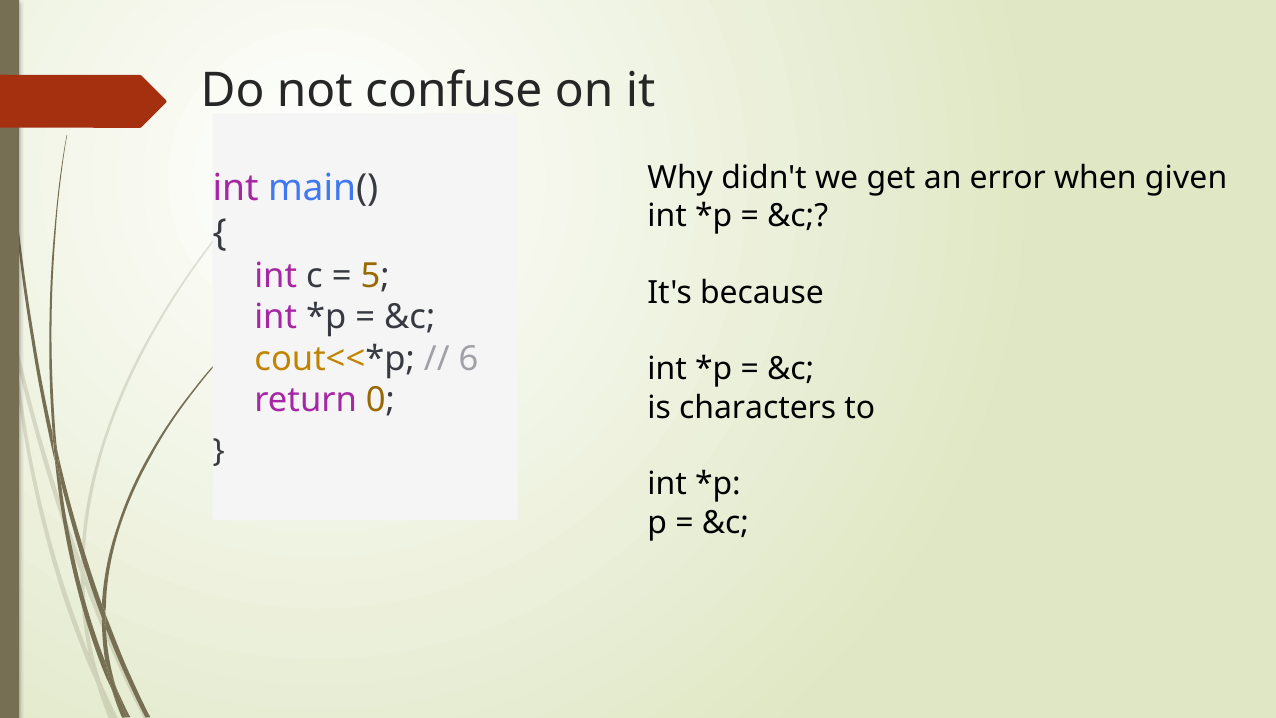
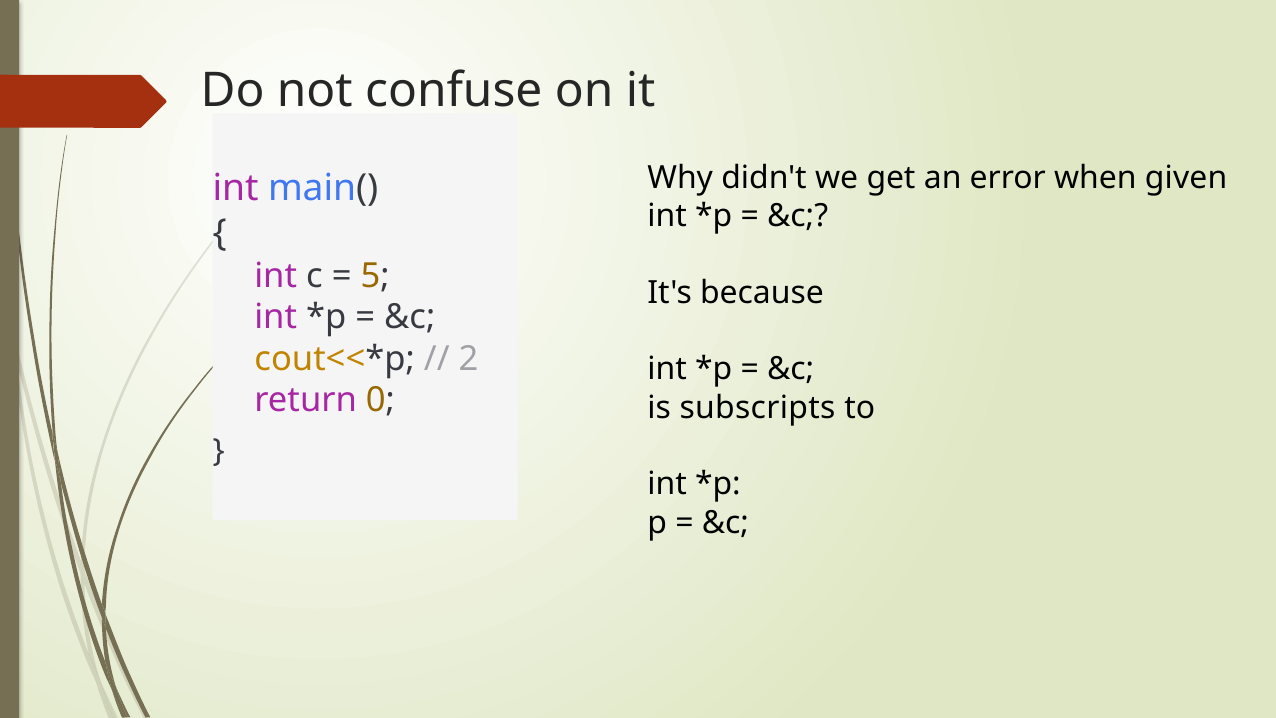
6: 6 -> 2
characters: characters -> subscripts
